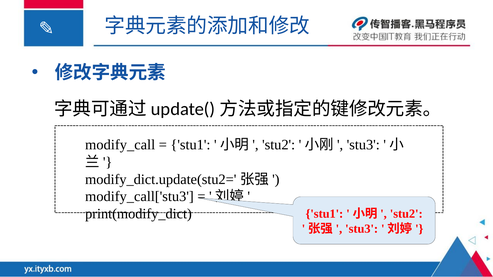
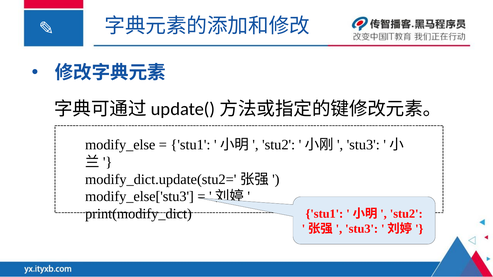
modify_call: modify_call -> modify_else
modify_call['stu3: modify_call['stu3 -> modify_else['stu3
